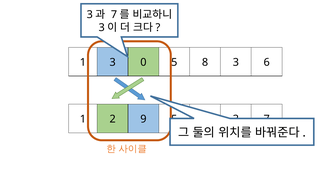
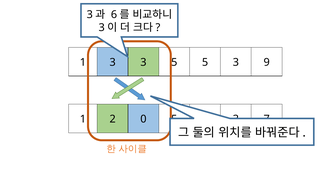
7 at (114, 15): 7 -> 6
3 0: 0 -> 3
8 at (205, 62): 8 -> 5
6: 6 -> 9
9: 9 -> 0
